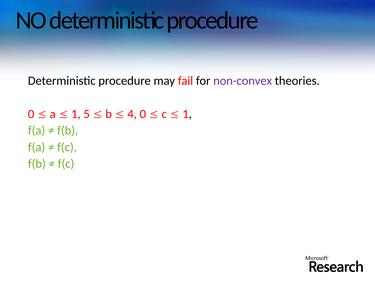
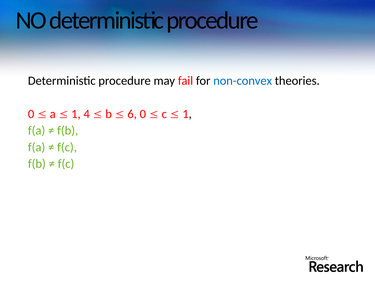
non-convex colour: purple -> blue
5: 5 -> 4
4: 4 -> 6
